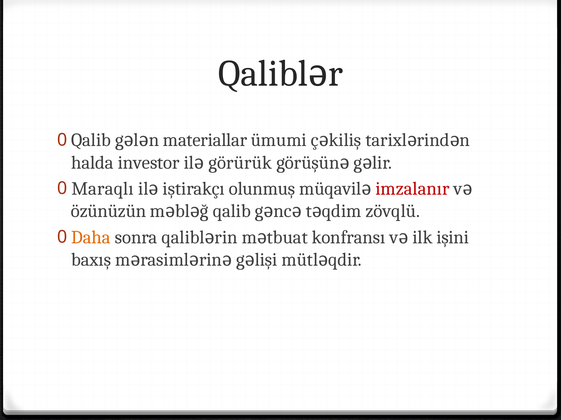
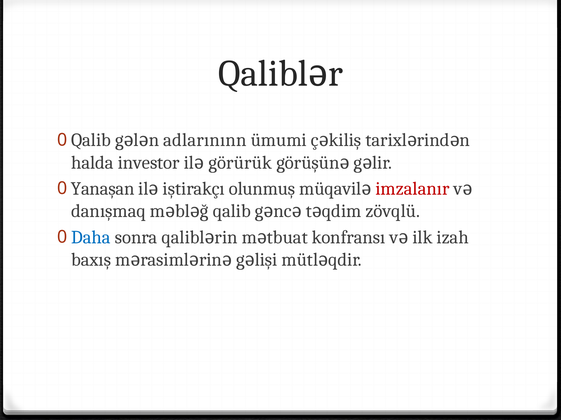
materiallar: materiallar -> adlarınınn
Maraqlı: Maraqlı -> Yanaşan
özünüzün: özünüzün -> danışmaq
Daha colour: orange -> blue
işini: işini -> izah
